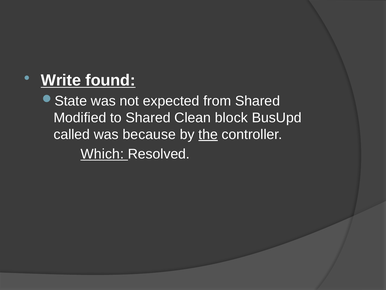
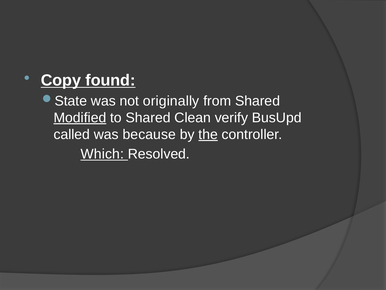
Write: Write -> Copy
expected: expected -> originally
Modified underline: none -> present
block: block -> verify
